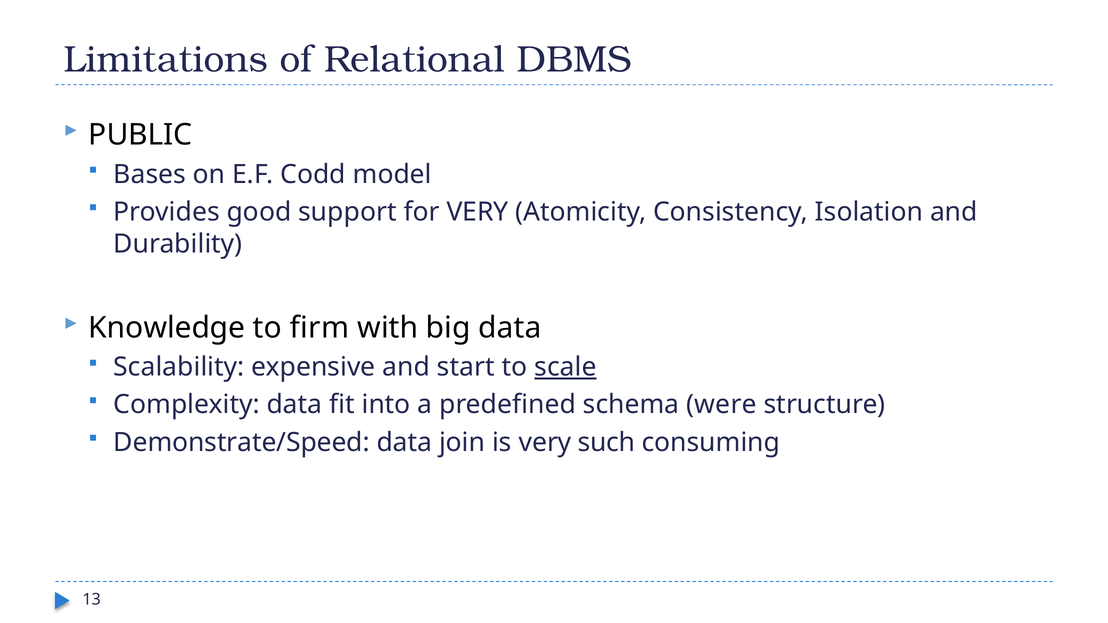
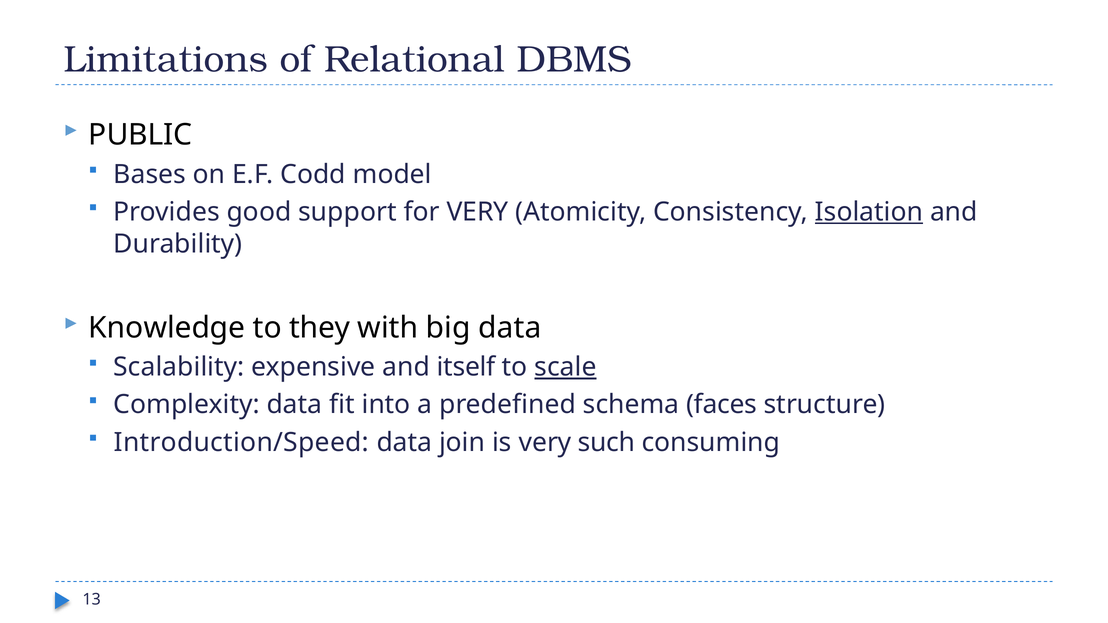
Isolation underline: none -> present
firm: firm -> they
start: start -> itself
were: were -> faces
Demonstrate/Speed: Demonstrate/Speed -> Introduction/Speed
